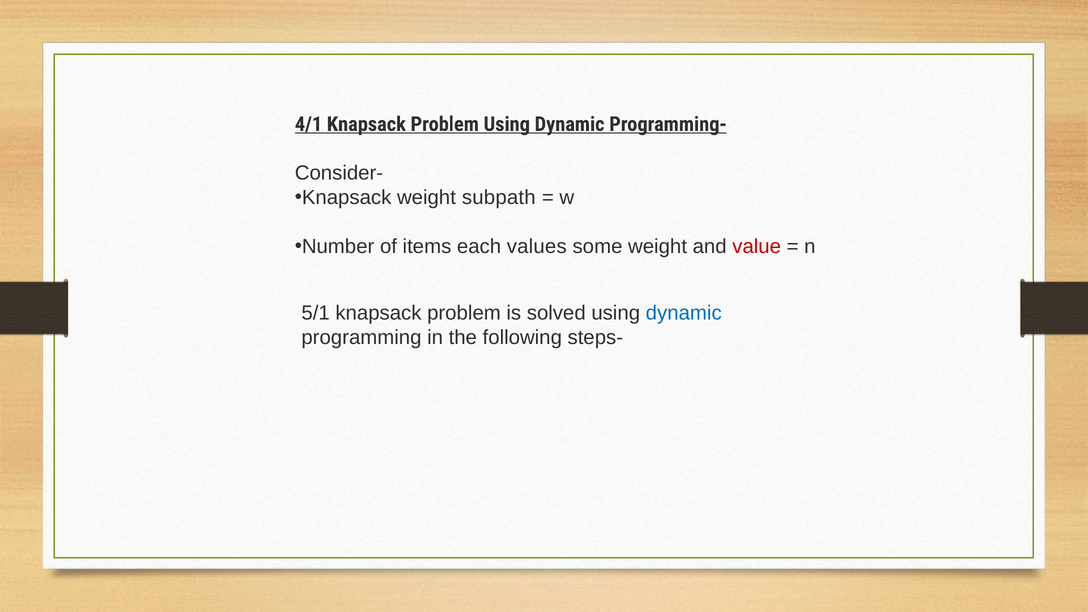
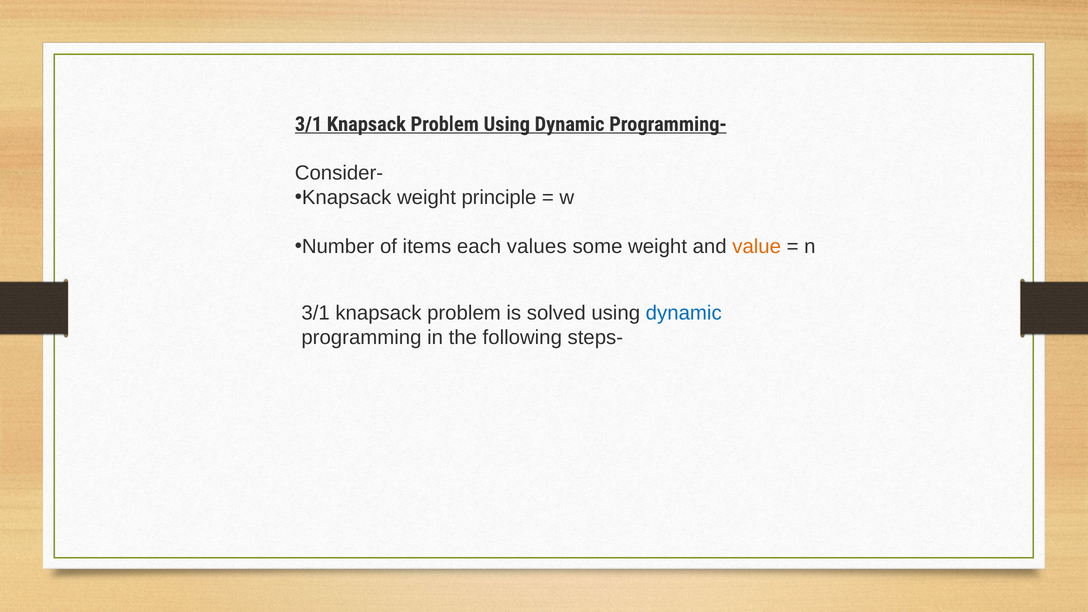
4/1 at (309, 124): 4/1 -> 3/1
subpath: subpath -> principle
value colour: red -> orange
5/1 at (316, 313): 5/1 -> 3/1
